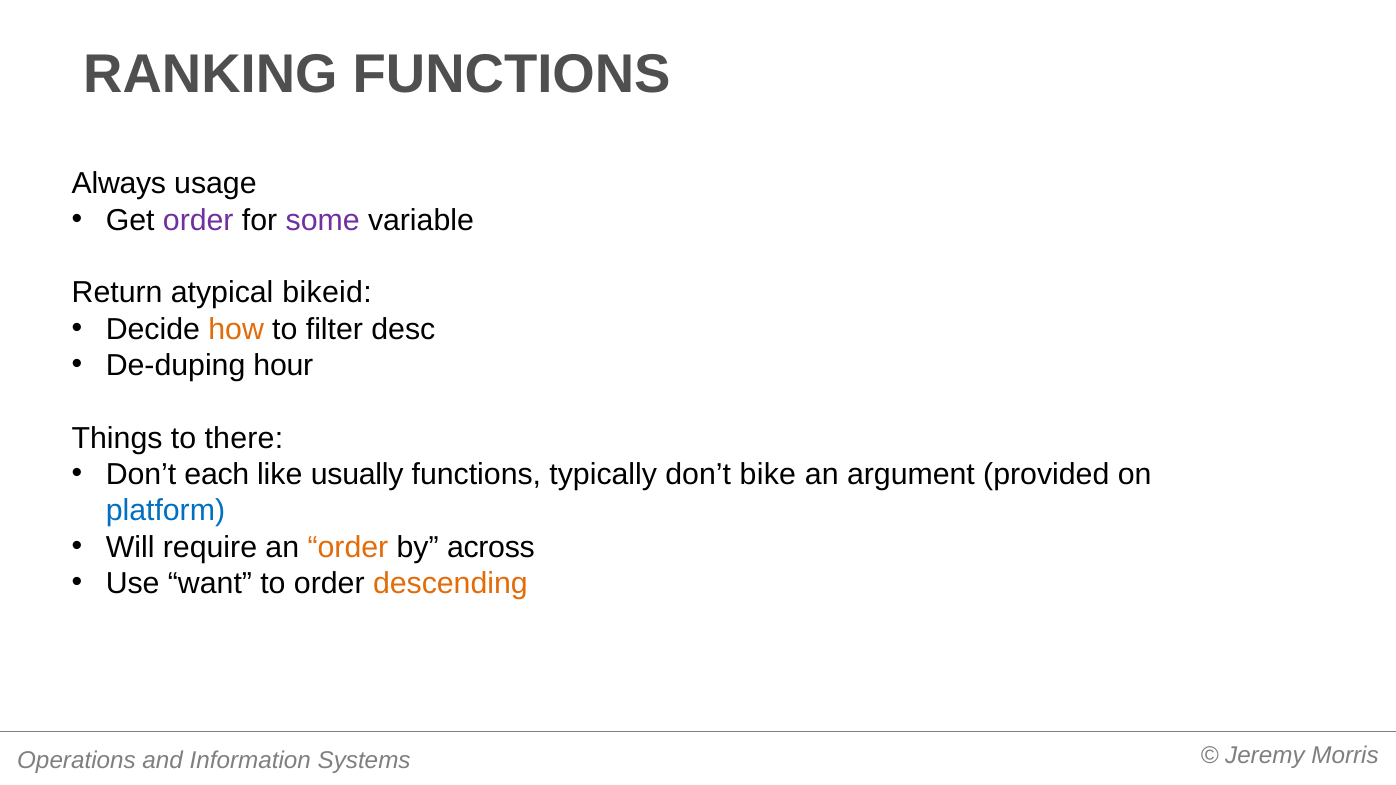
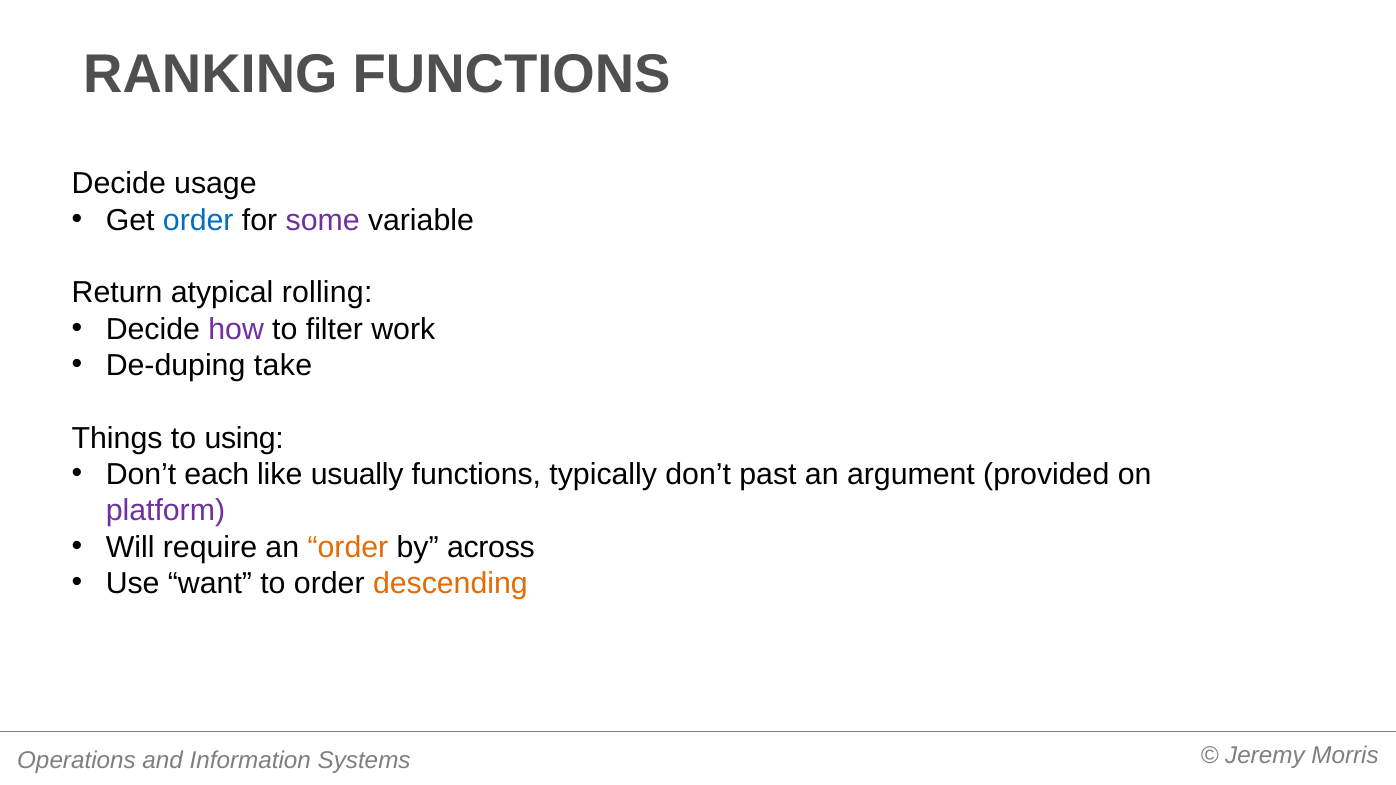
Always at (119, 184): Always -> Decide
order at (198, 220) colour: purple -> blue
bikeid: bikeid -> rolling
how colour: orange -> purple
desc: desc -> work
hour: hour -> take
there: there -> using
bike: bike -> past
platform colour: blue -> purple
